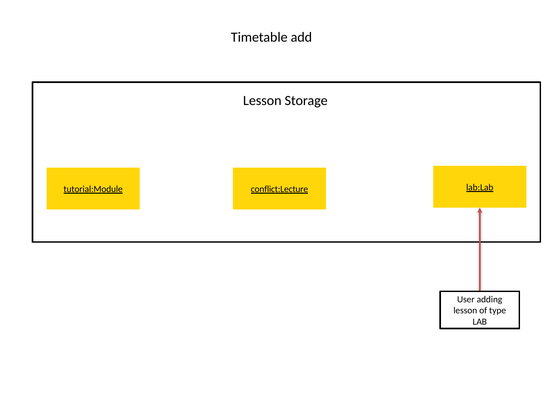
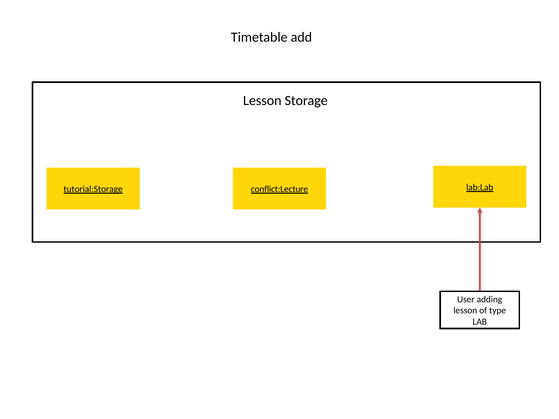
tutorial:Module: tutorial:Module -> tutorial:Storage
